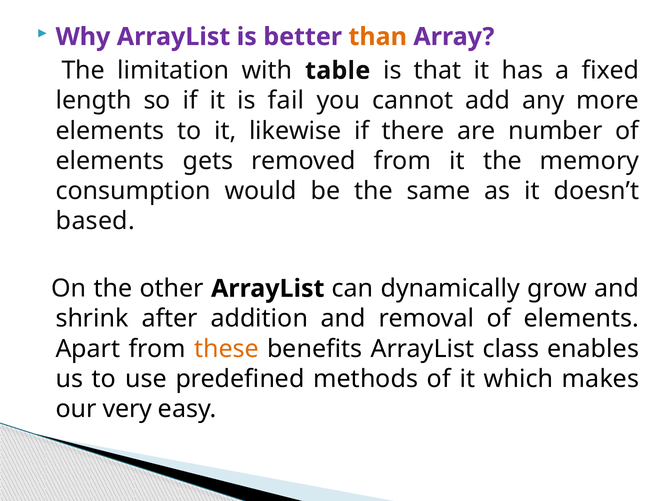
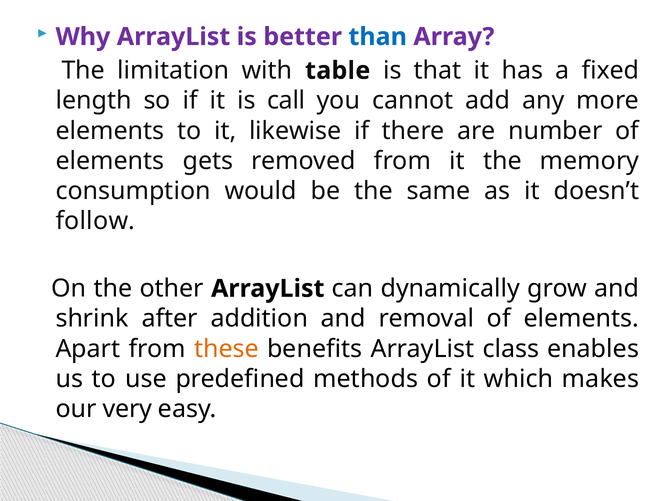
than colour: orange -> blue
fail: fail -> call
based: based -> follow
